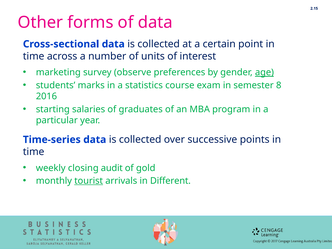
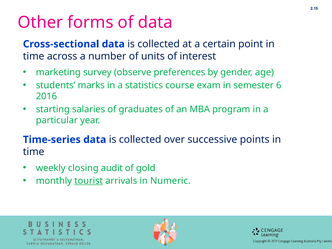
age underline: present -> none
8: 8 -> 6
Different: Different -> Numeric
